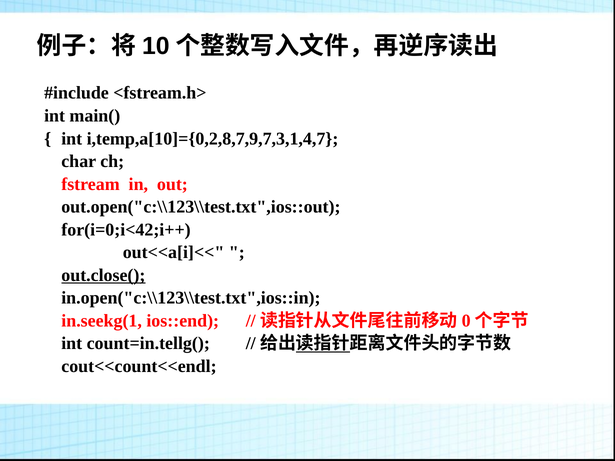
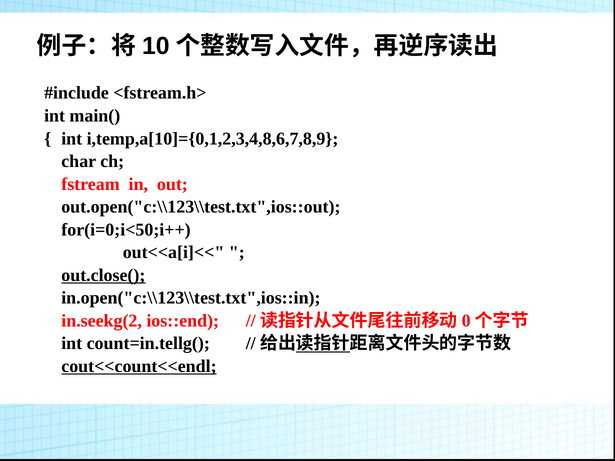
i,temp,a[10]={0,2,8,7,9,7,3,1,4,7: i,temp,a[10]={0,2,8,7,9,7,3,1,4,7 -> i,temp,a[10]={0,1,2,3,4,8,6,7,8,9
for(i=0;i<42;i++: for(i=0;i<42;i++ -> for(i=0;i<50;i++
in.seekg(1: in.seekg(1 -> in.seekg(2
cout<<count<<endl underline: none -> present
